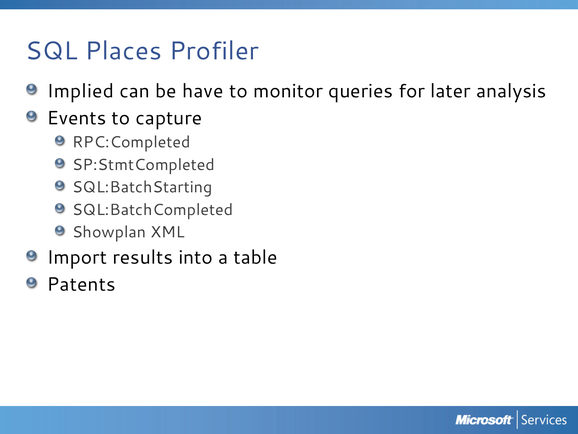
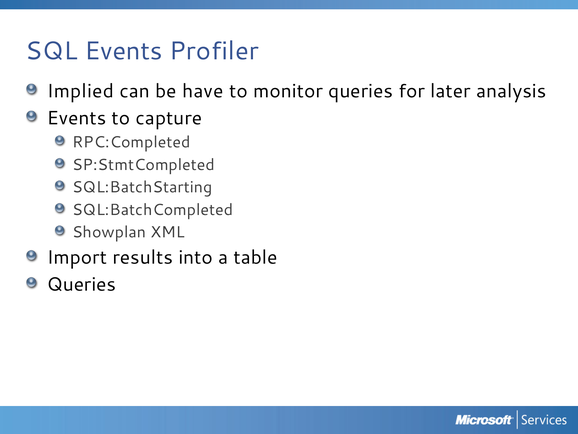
SQL Places: Places -> Events
Patents at (81, 284): Patents -> Queries
